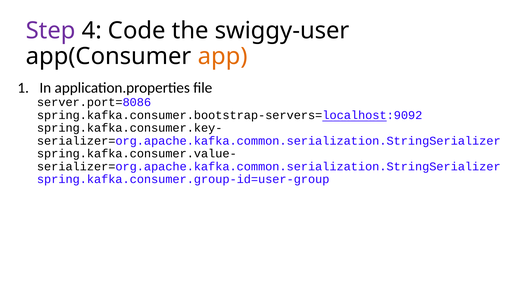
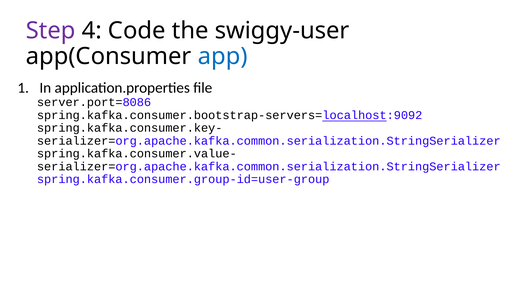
app colour: orange -> blue
